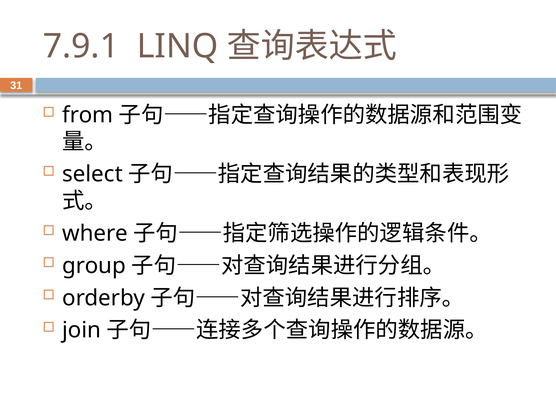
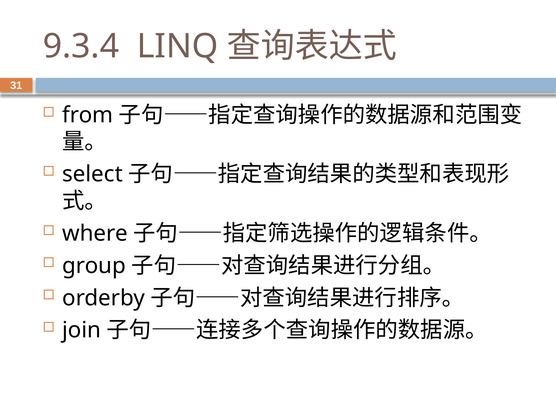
7.9.1: 7.9.1 -> 9.3.4
